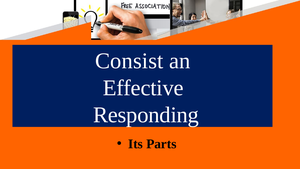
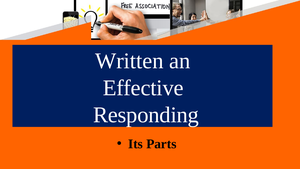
Consist: Consist -> Written
